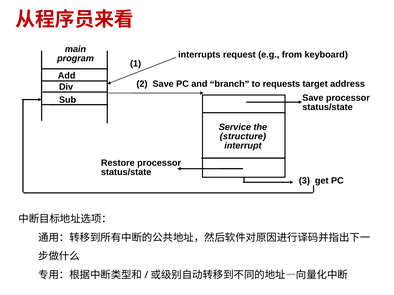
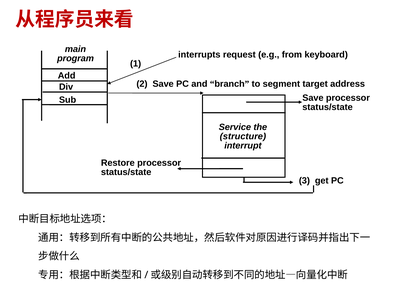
requests: requests -> segment
